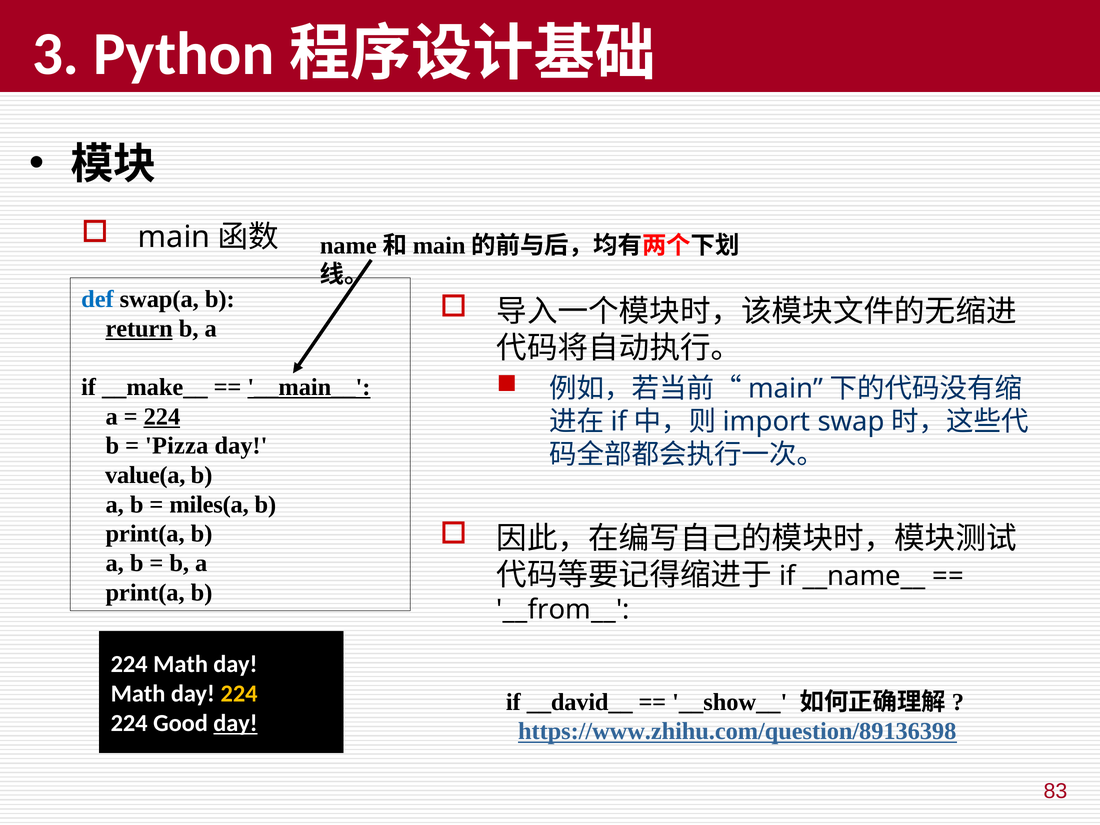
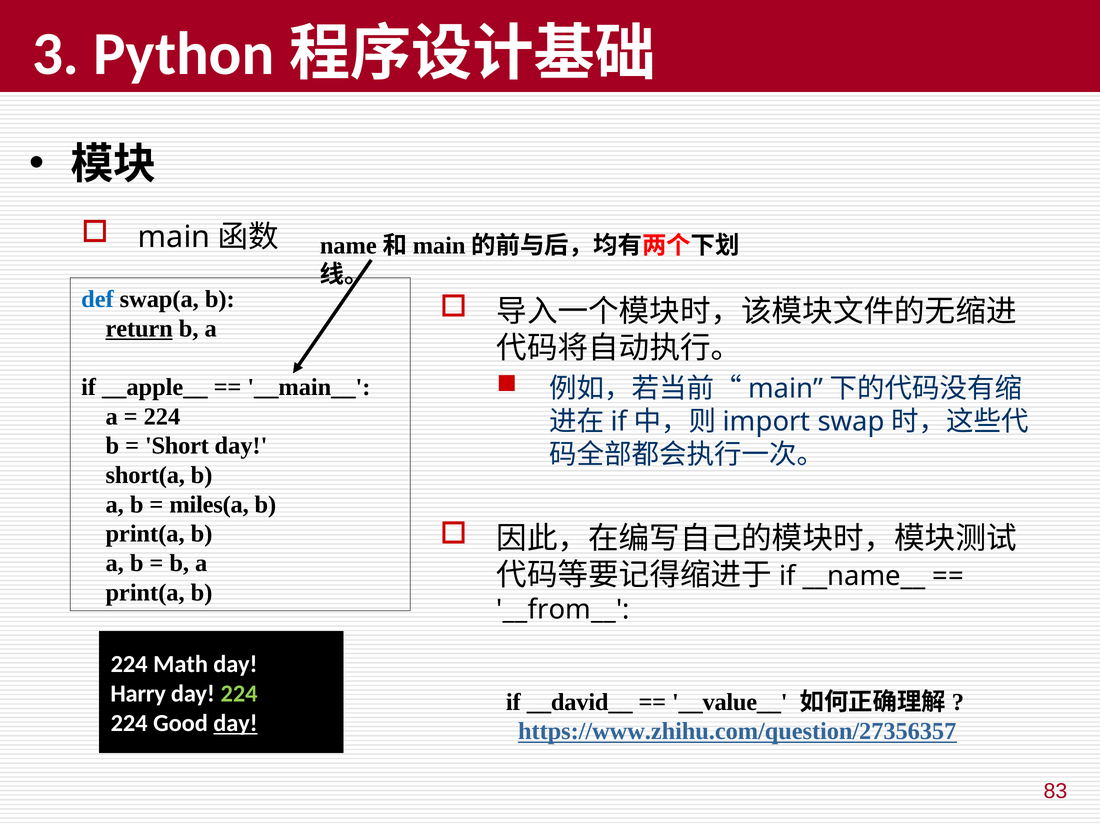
__make__: __make__ -> __apple__
__main__ underline: present -> none
224 at (162, 417) underline: present -> none
Pizza: Pizza -> Short
value(a: value(a -> short(a
Math at (138, 694): Math -> Harry
224 at (239, 694) colour: yellow -> light green
__show__: __show__ -> __value__
https://www.zhihu.com/question/89136398: https://www.zhihu.com/question/89136398 -> https://www.zhihu.com/question/27356357
